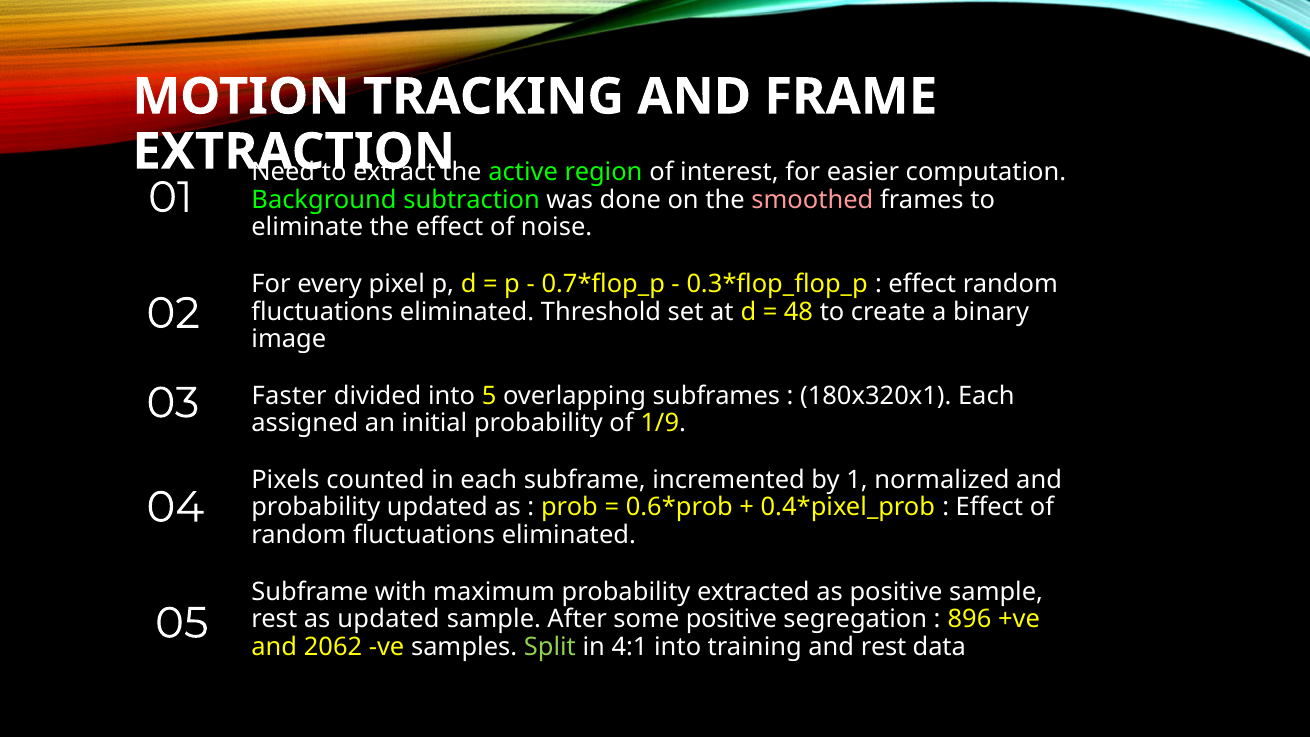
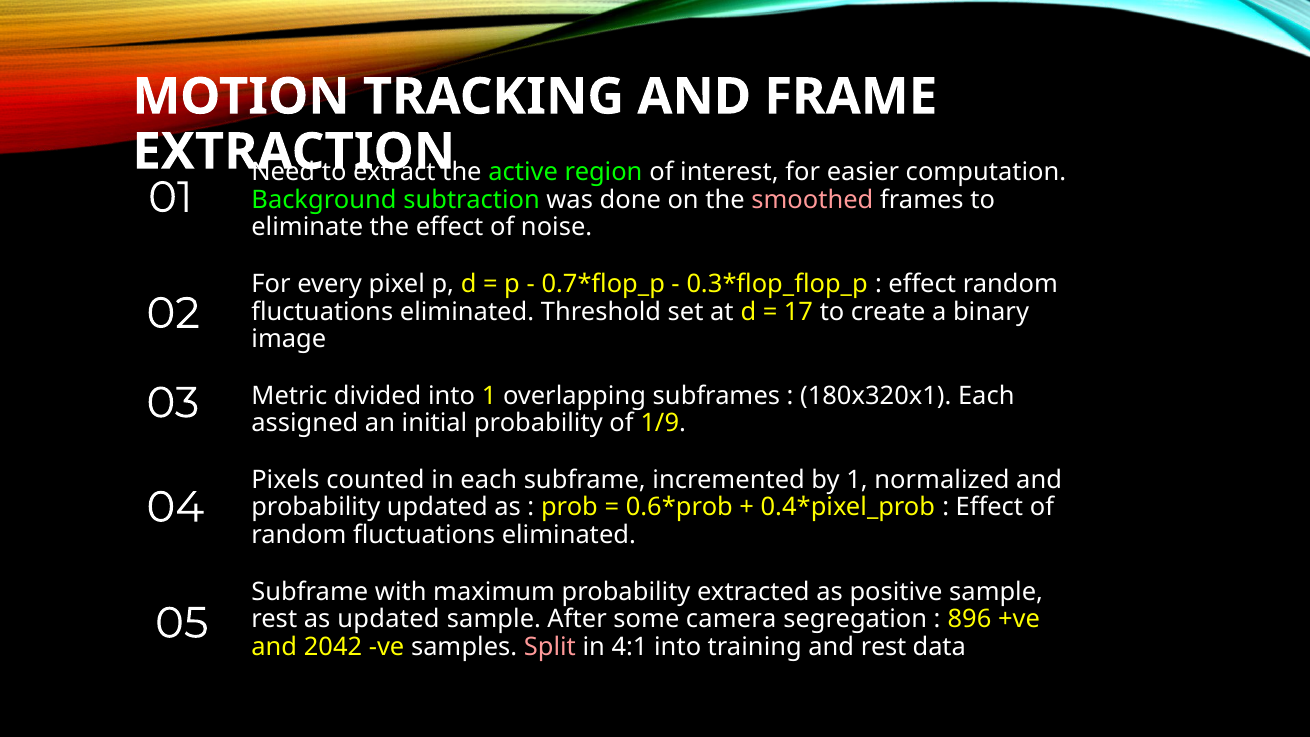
48: 48 -> 17
Faster: Faster -> Metric
into 5: 5 -> 1
some positive: positive -> camera
2062: 2062 -> 2042
Split colour: light green -> pink
